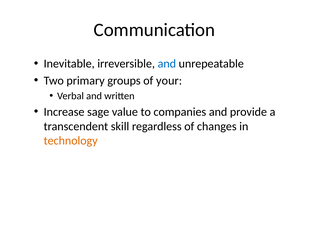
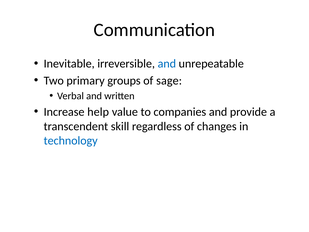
your: your -> sage
sage: sage -> help
technology colour: orange -> blue
